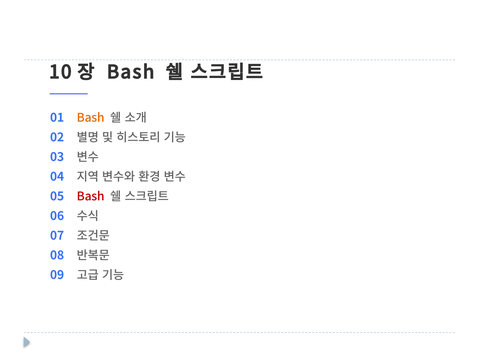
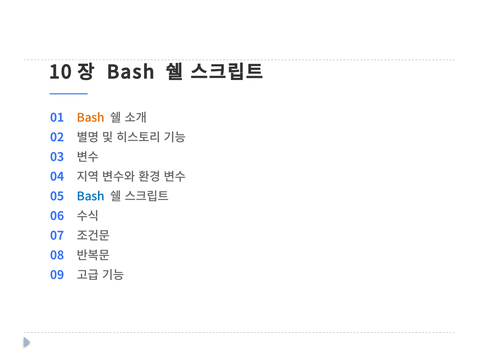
Bash at (91, 197) colour: red -> blue
